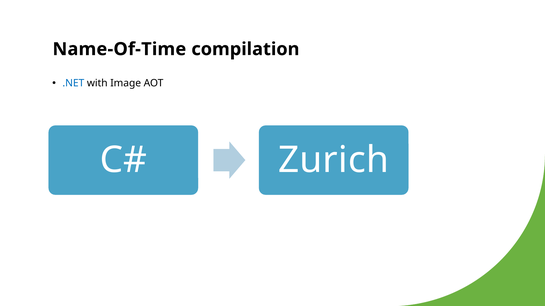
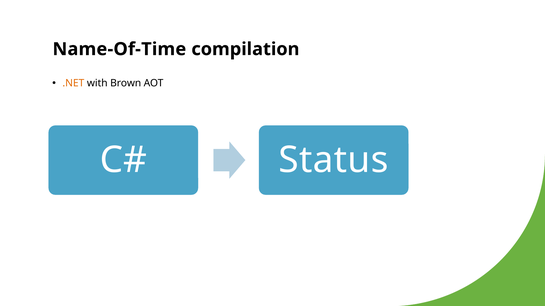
.NET colour: blue -> orange
Image: Image -> Brown
Zurich: Zurich -> Status
